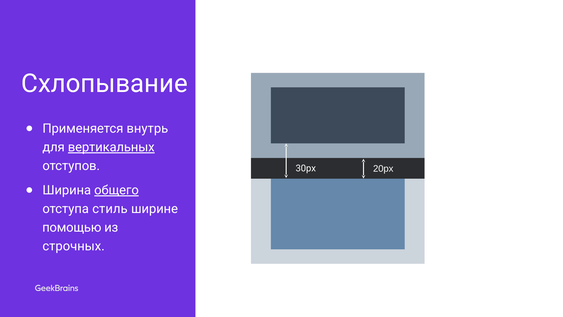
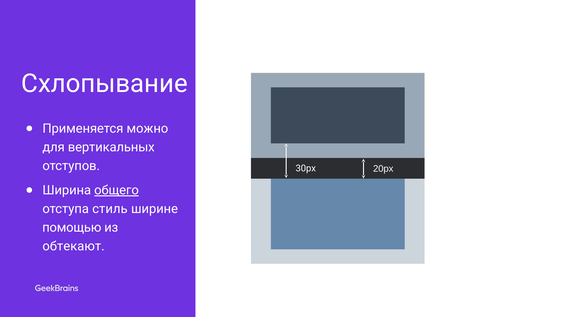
внутрь: внутрь -> можно
вертикальных underline: present -> none
строчных: строчных -> обтекают
